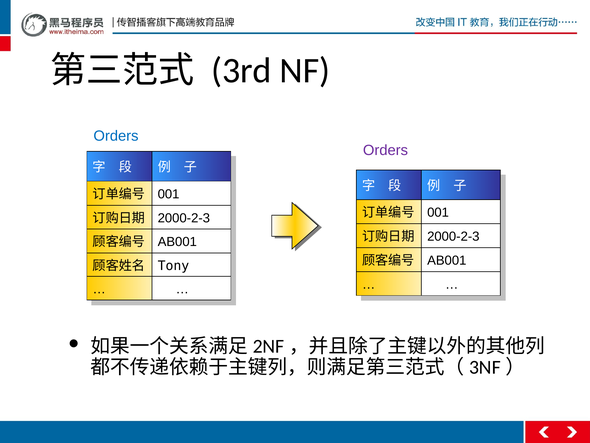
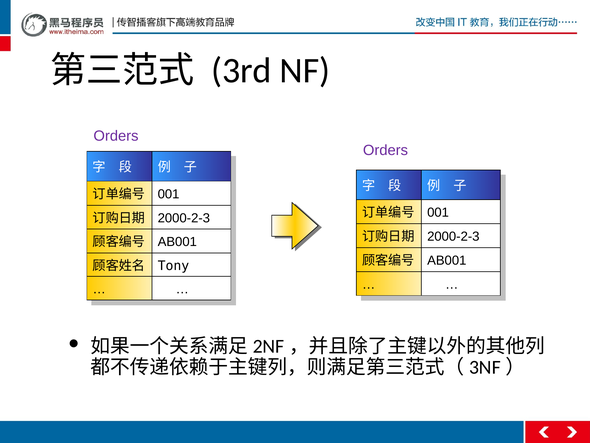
Orders at (116, 136) colour: blue -> purple
